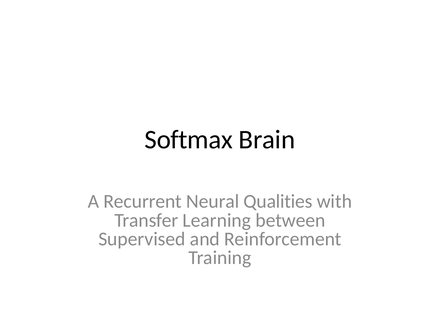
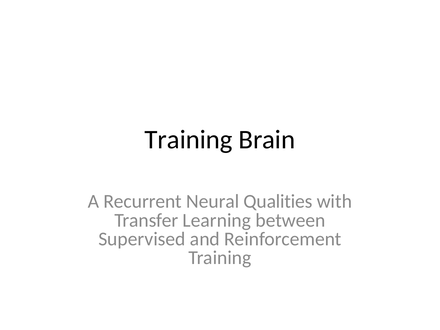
Softmax at (189, 140): Softmax -> Training
